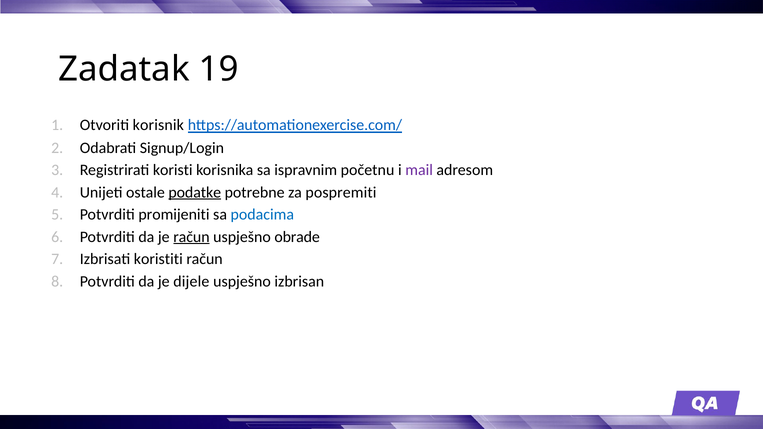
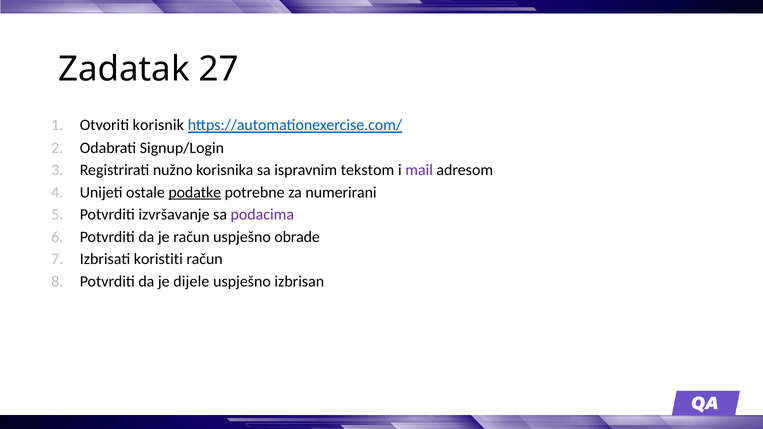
19: 19 -> 27
koristi: koristi -> nužno
početnu: početnu -> tekstom
pospremiti: pospremiti -> numerirani
promijeniti: promijeniti -> izvršavanje
podacima colour: blue -> purple
račun at (191, 237) underline: present -> none
